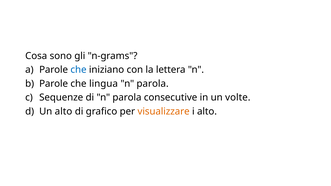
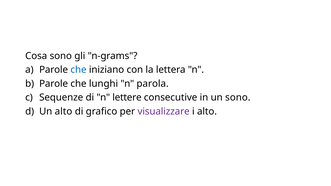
lingua: lingua -> lunghi
di n parola: parola -> lettere
un volte: volte -> sono
visualizzare colour: orange -> purple
